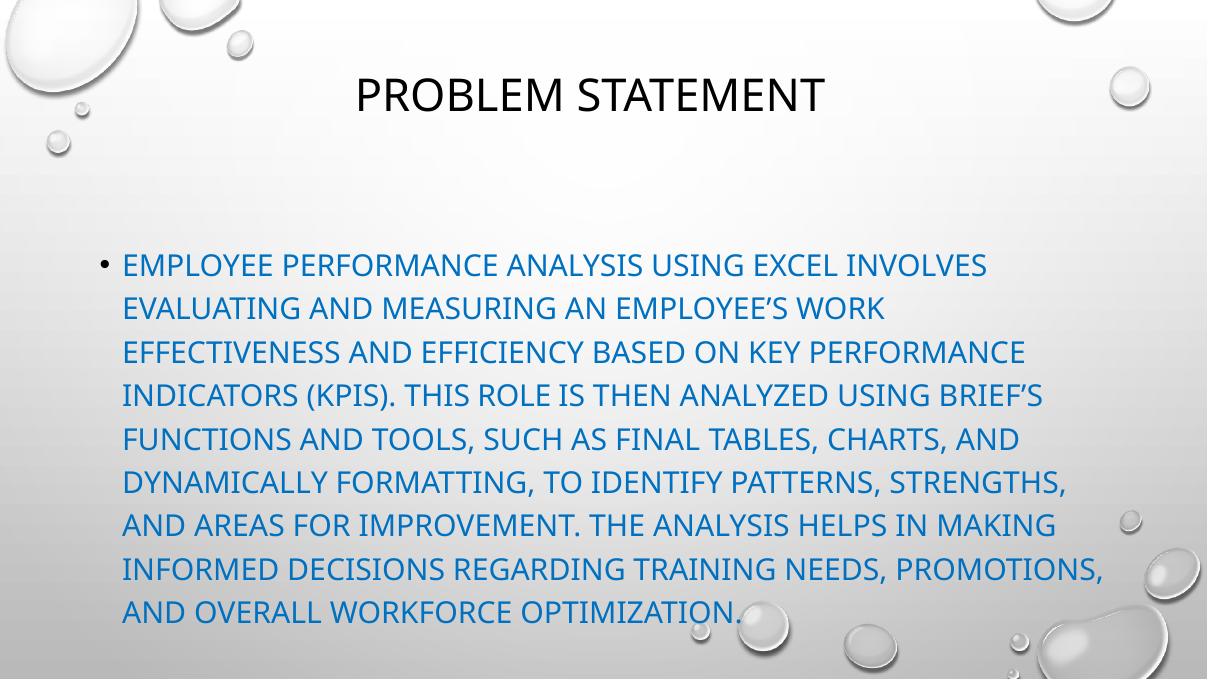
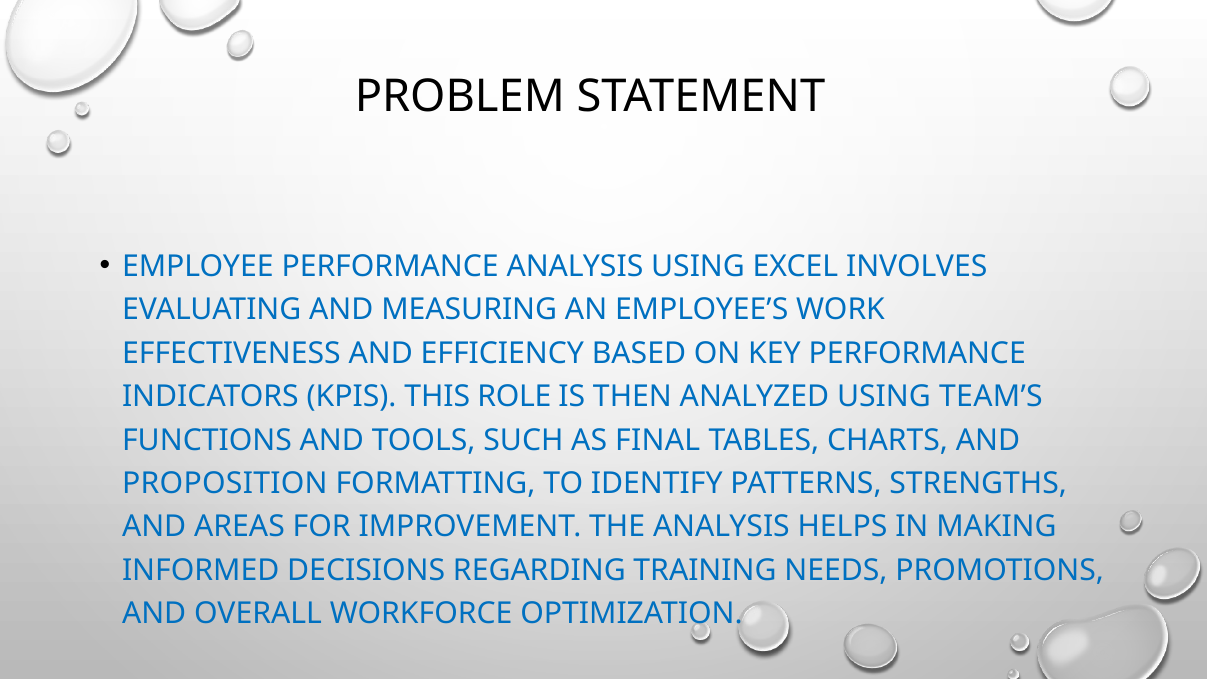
BRIEF’S: BRIEF’S -> TEAM’S
DYNAMICALLY: DYNAMICALLY -> PROPOSITION
